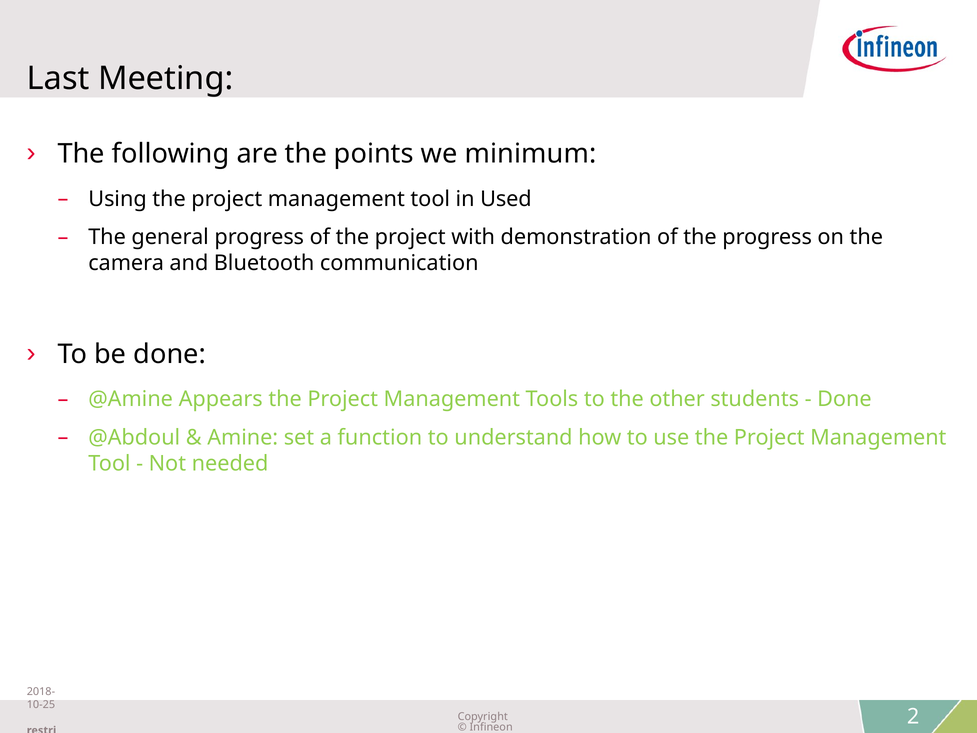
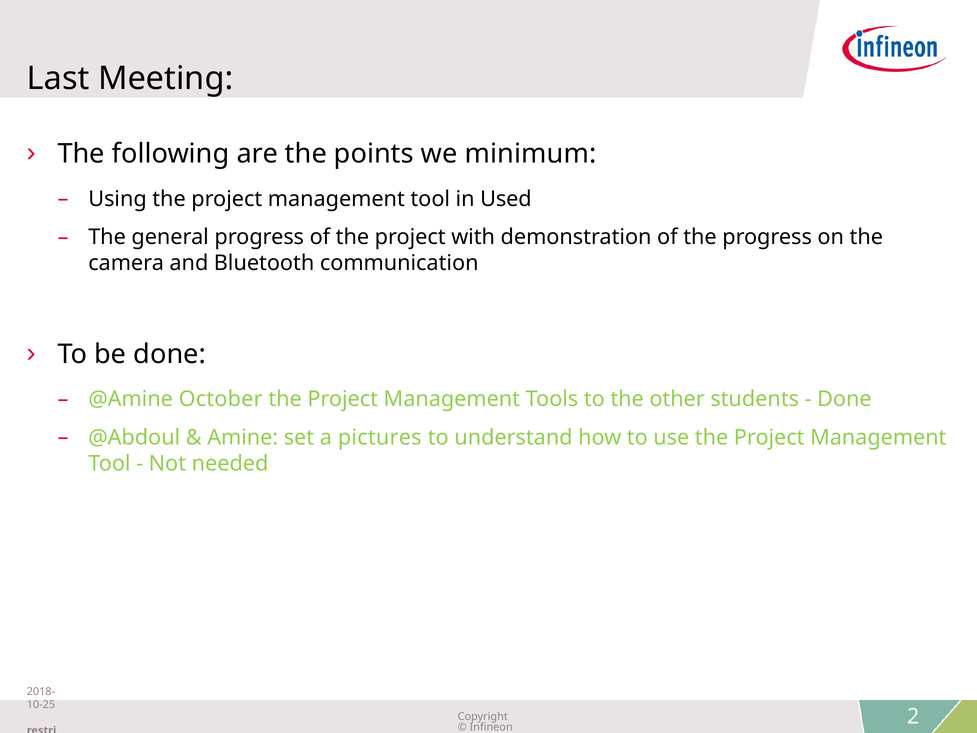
Appears: Appears -> October
function: function -> pictures
